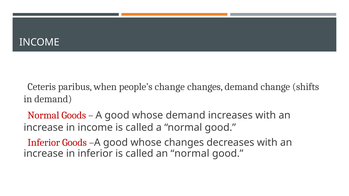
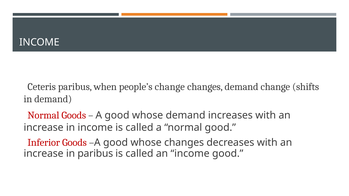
in inferior: inferior -> paribus
an normal: normal -> income
